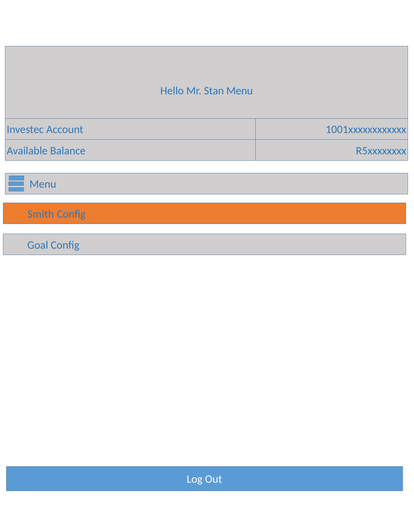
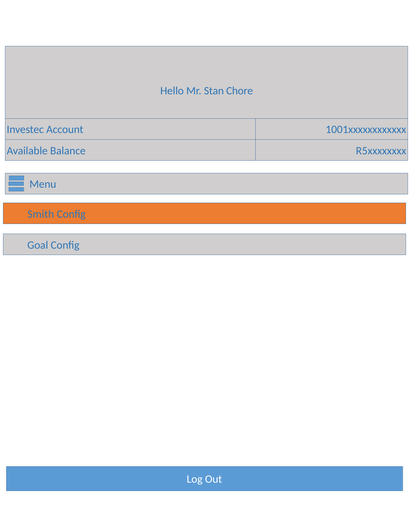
Stan Menu: Menu -> Chore
